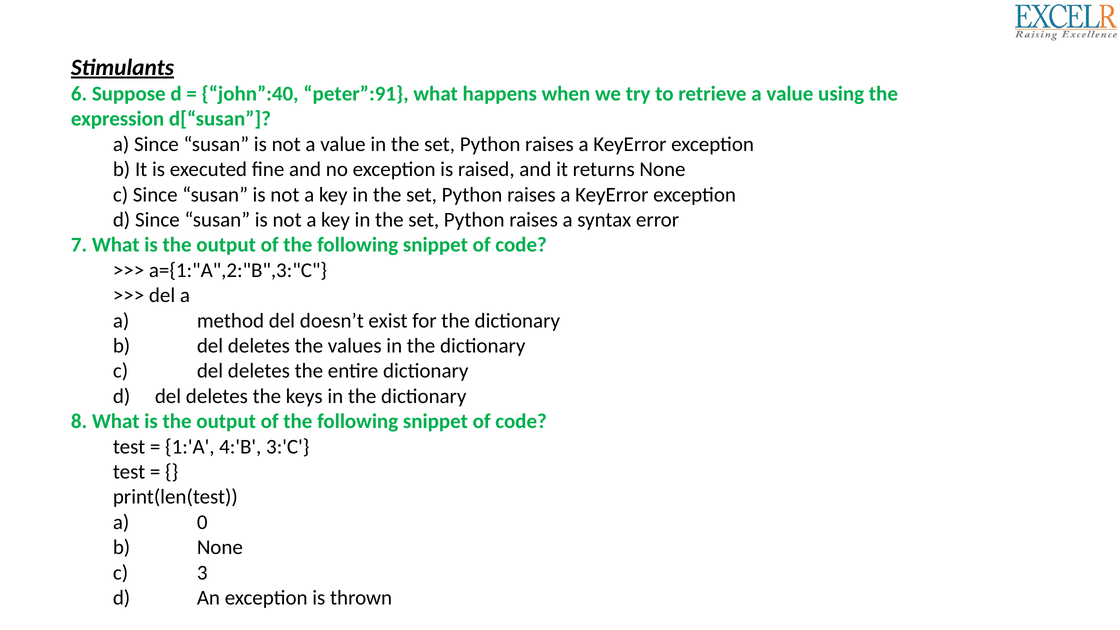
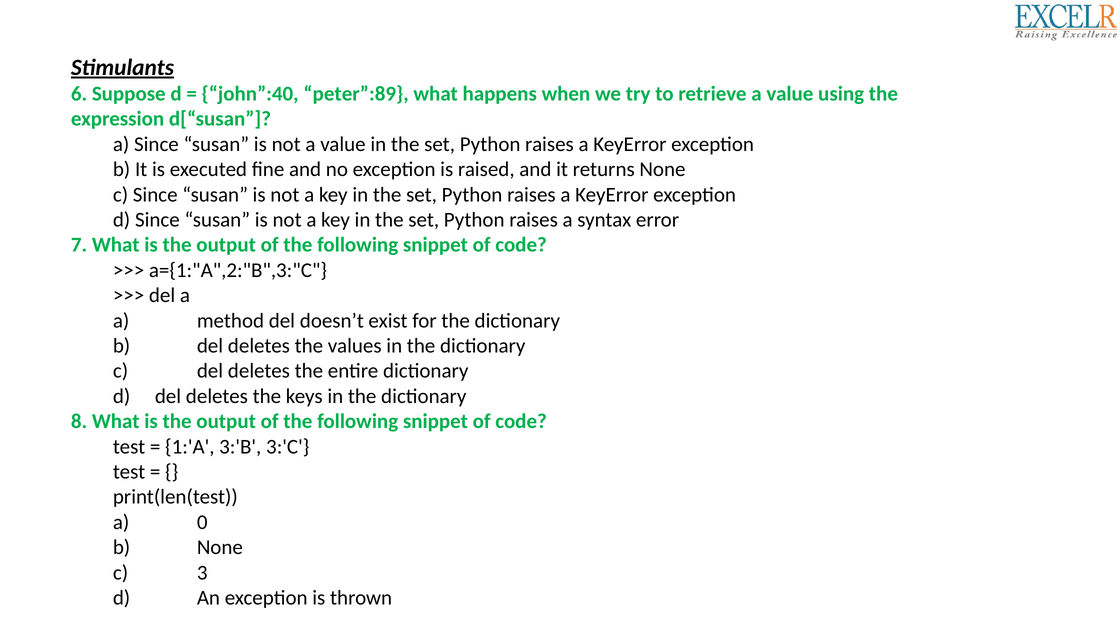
peter”:91: peter”:91 -> peter”:89
4:'B: 4:'B -> 3:'B
